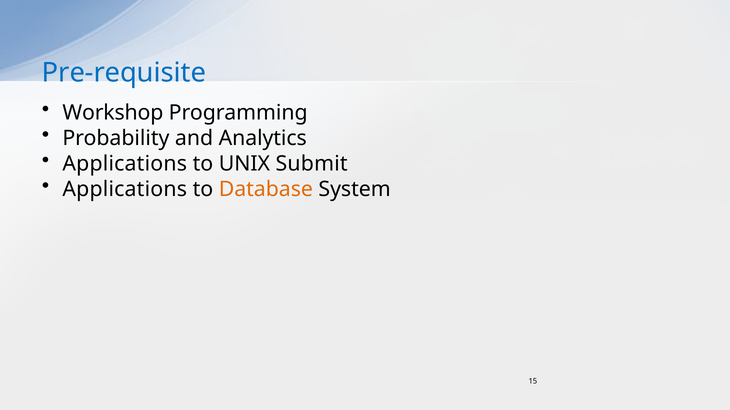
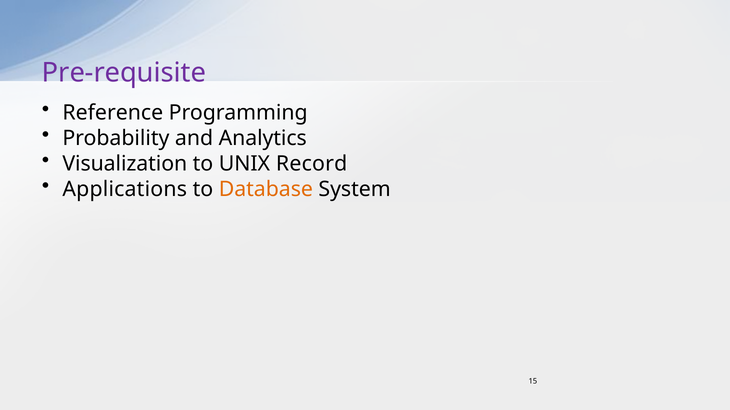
Pre-requisite colour: blue -> purple
Workshop: Workshop -> Reference
Applications at (125, 164): Applications -> Visualization
Submit: Submit -> Record
